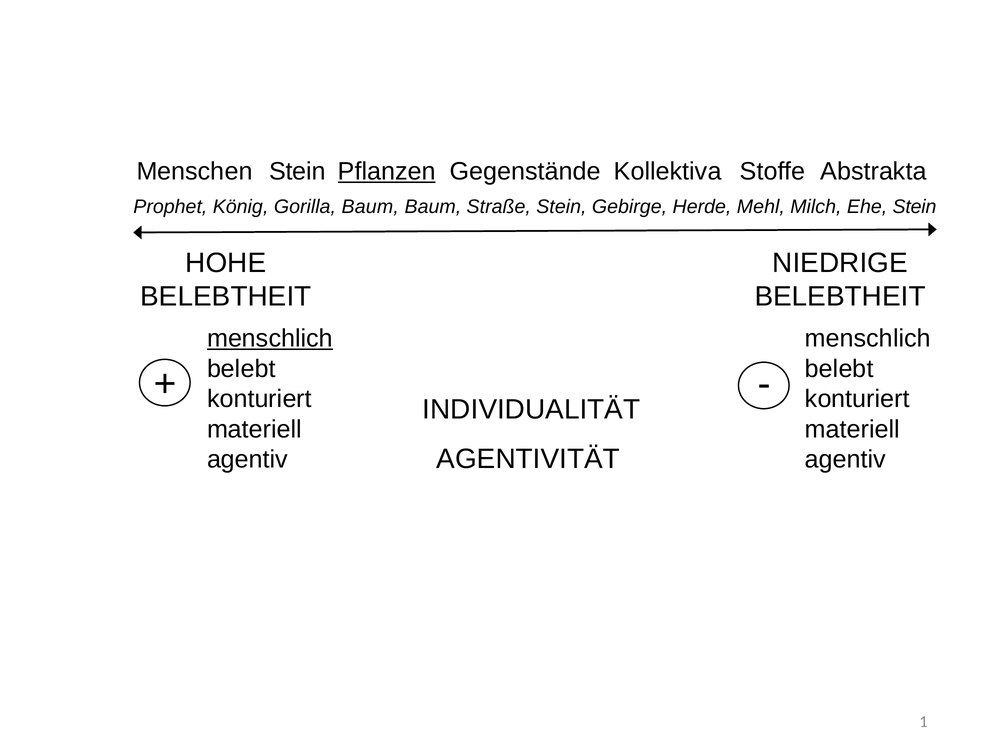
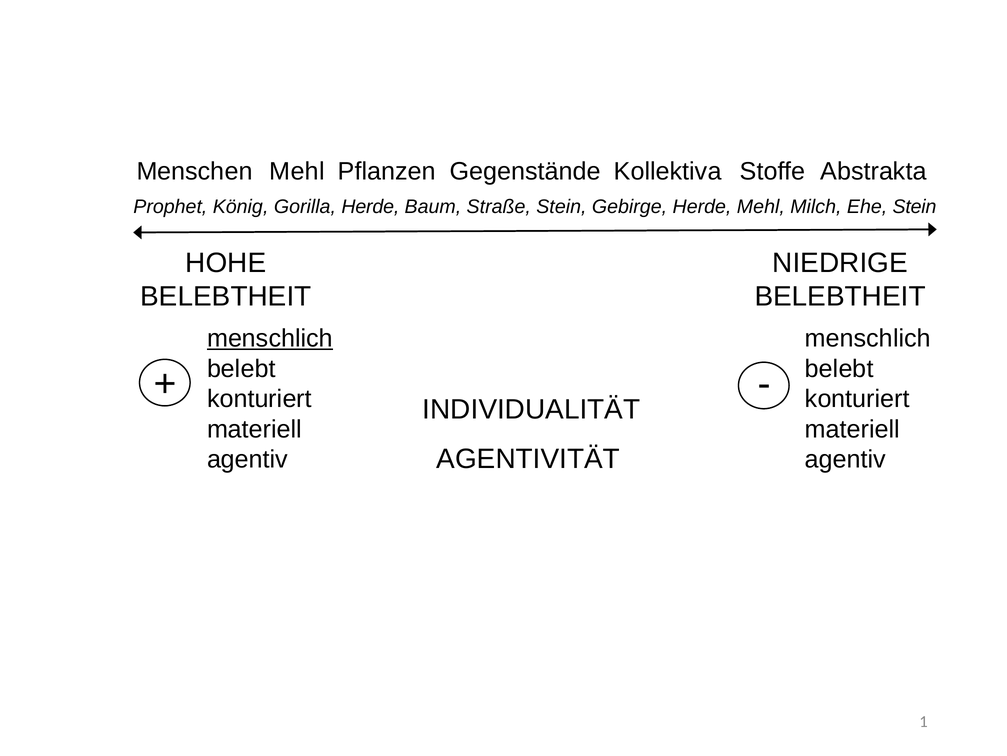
Menschen Stein: Stein -> Mehl
Pflanzen underline: present -> none
Gorilla Baum: Baum -> Herde
